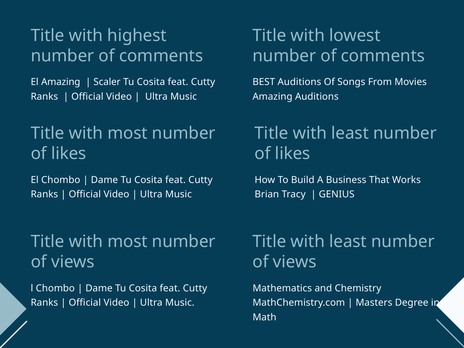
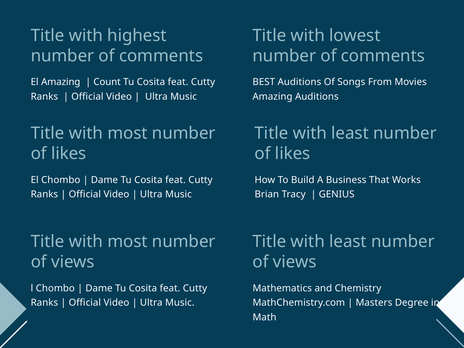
Scaler: Scaler -> Count
